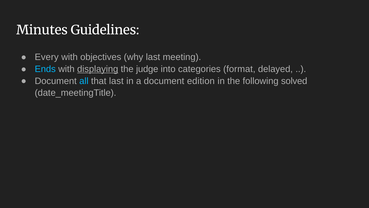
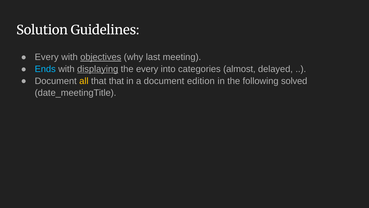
Minutes: Minutes -> Solution
objectives underline: none -> present
the judge: judge -> every
format: format -> almost
all colour: light blue -> yellow
that last: last -> that
